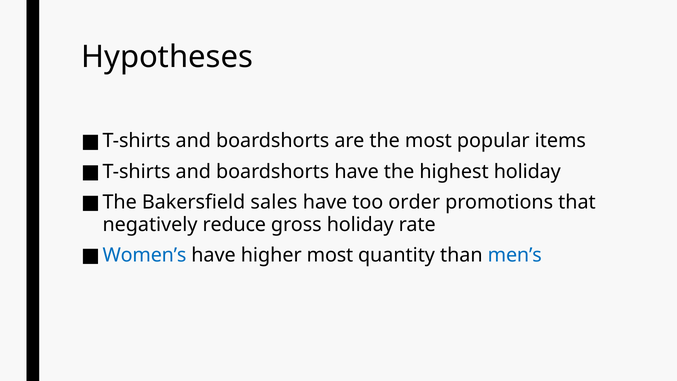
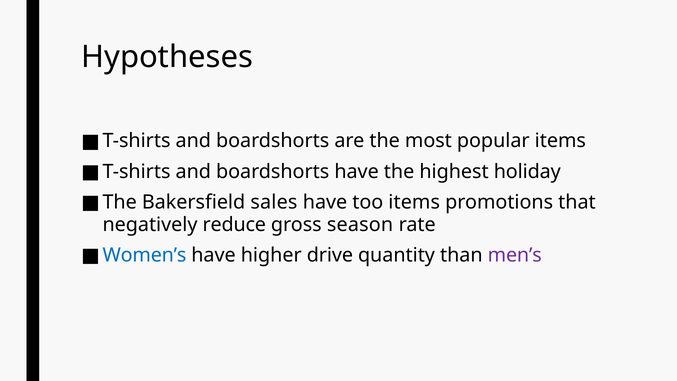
too order: order -> items
gross holiday: holiday -> season
higher most: most -> drive
men’s colour: blue -> purple
